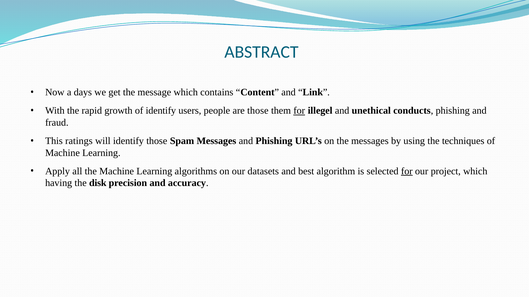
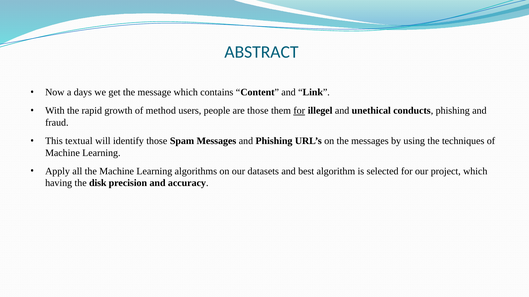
of identify: identify -> method
ratings: ratings -> textual
for at (407, 171) underline: present -> none
